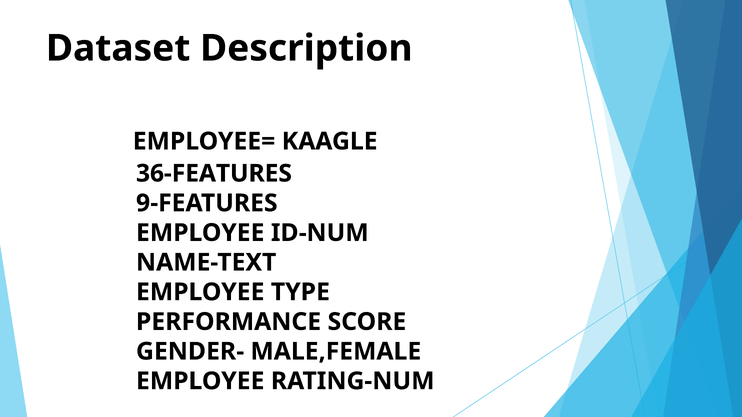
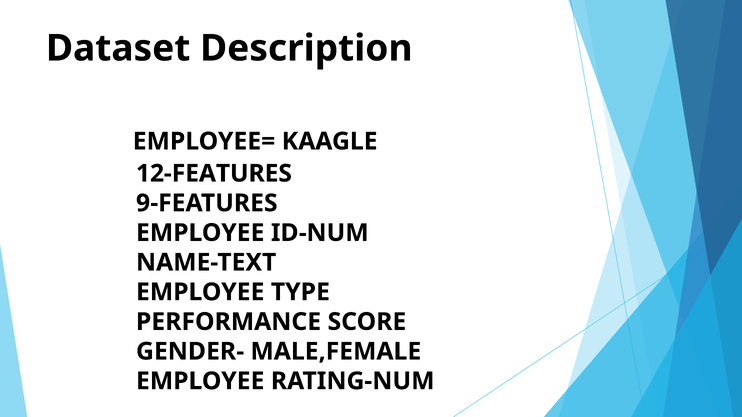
36-FEATURES: 36-FEATURES -> 12-FEATURES
